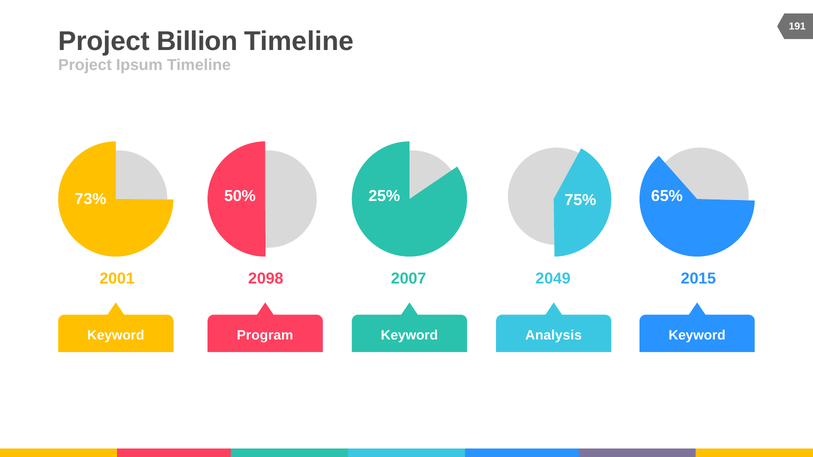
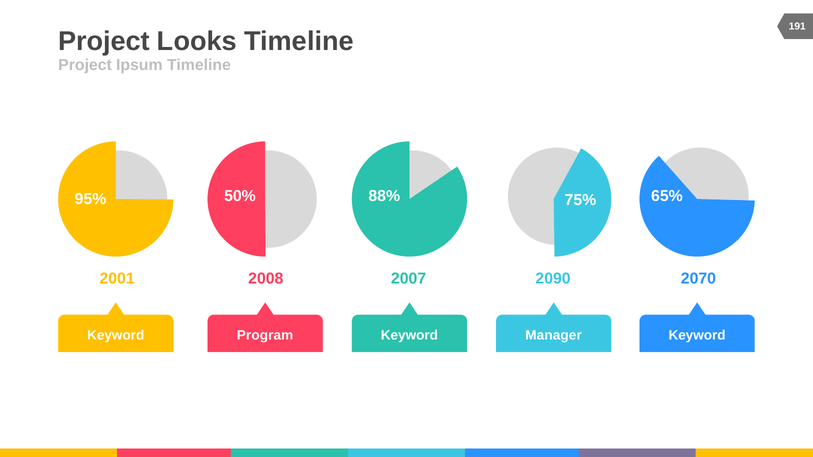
Billion: Billion -> Looks
73%: 73% -> 95%
25%: 25% -> 88%
2098: 2098 -> 2008
2049: 2049 -> 2090
2015: 2015 -> 2070
Analysis: Analysis -> Manager
